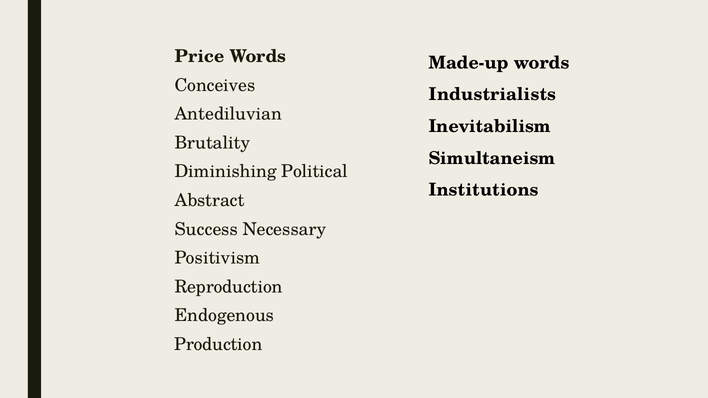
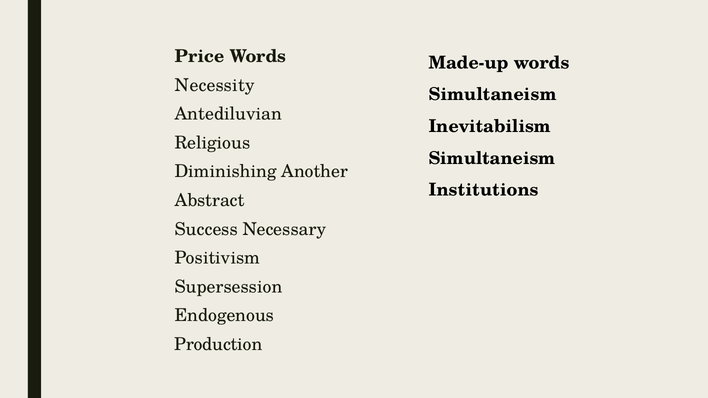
Conceives: Conceives -> Necessity
Industrialists at (493, 95): Industrialists -> Simultaneism
Brutality: Brutality -> Religious
Political: Political -> Another
Reproduction: Reproduction -> Supersession
